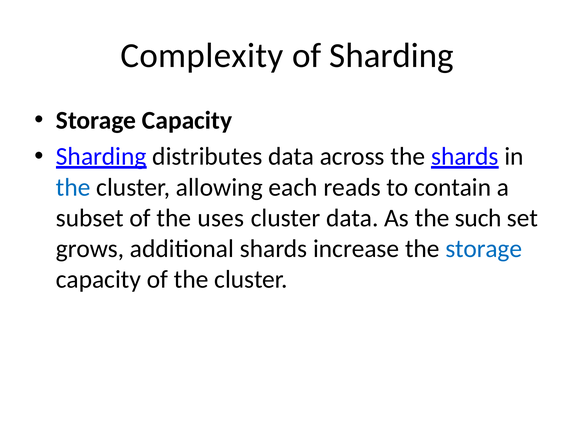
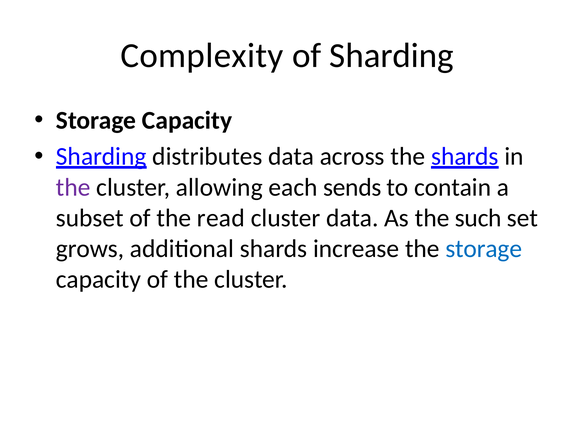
the at (73, 187) colour: blue -> purple
reads: reads -> sends
uses: uses -> read
